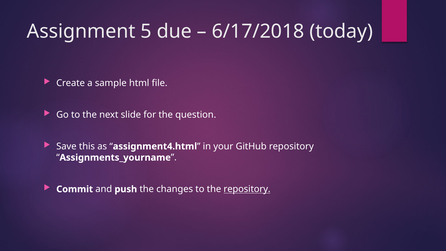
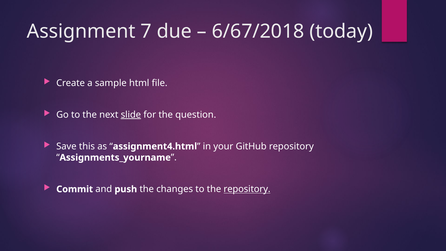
5: 5 -> 7
6/17/2018: 6/17/2018 -> 6/67/2018
slide underline: none -> present
